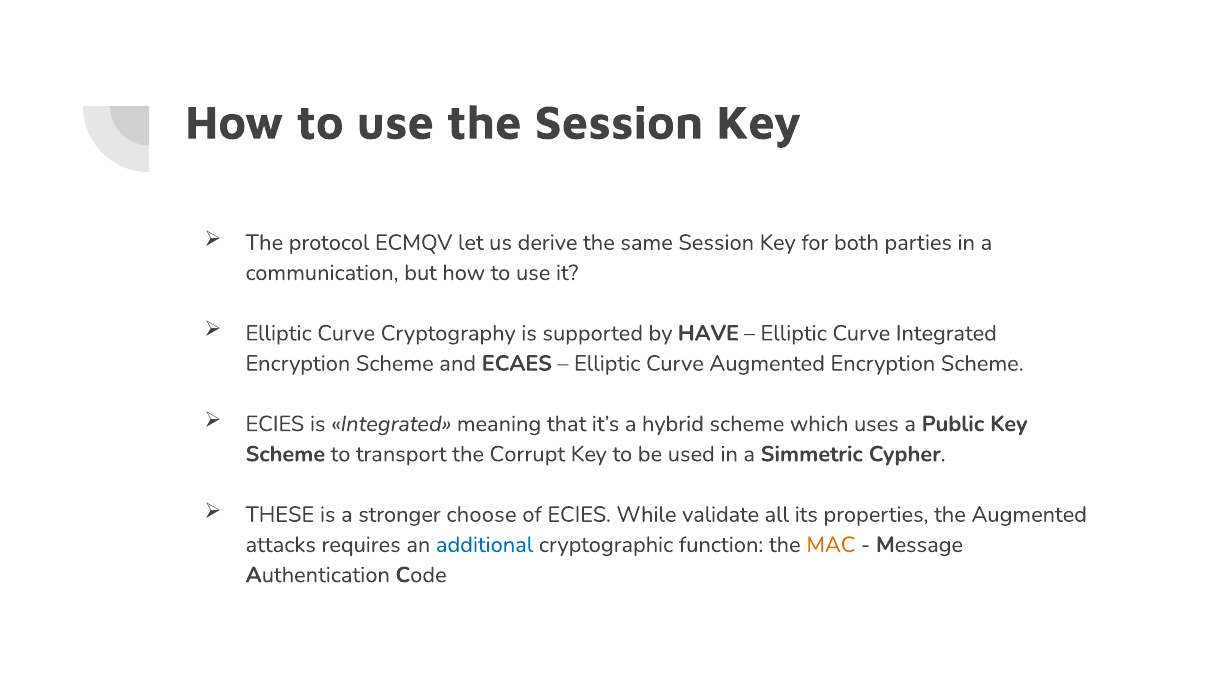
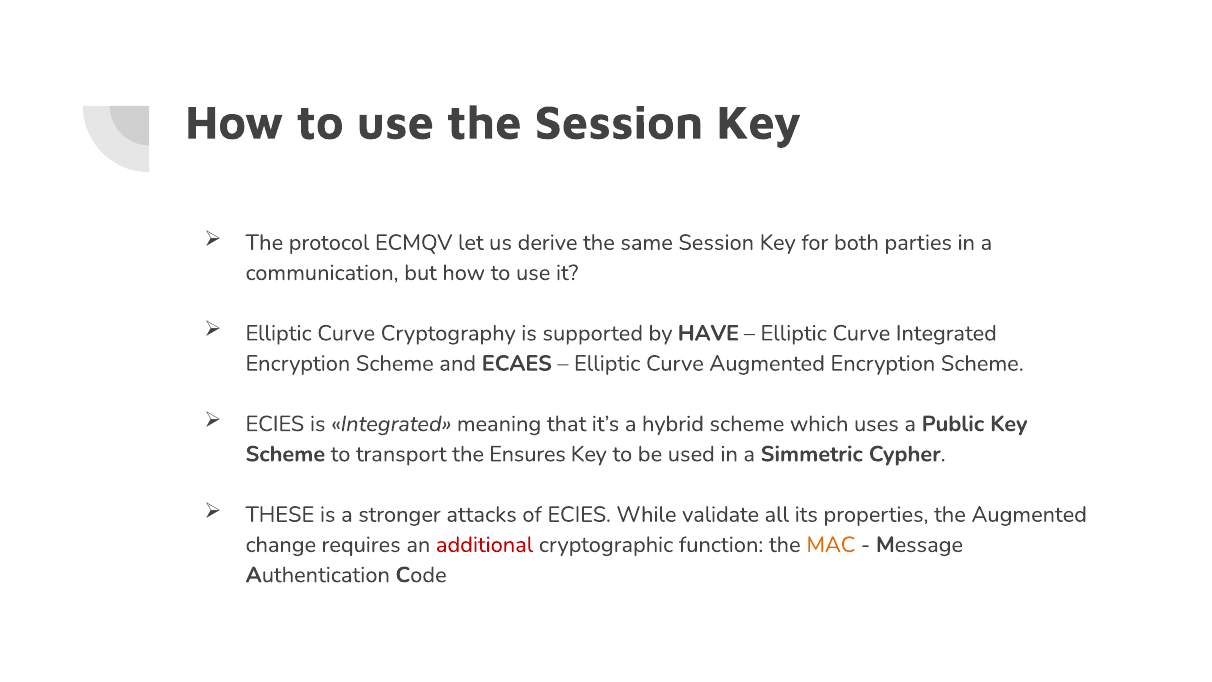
Corrupt: Corrupt -> Ensures
choose: choose -> attacks
attacks: attacks -> change
additional colour: blue -> red
